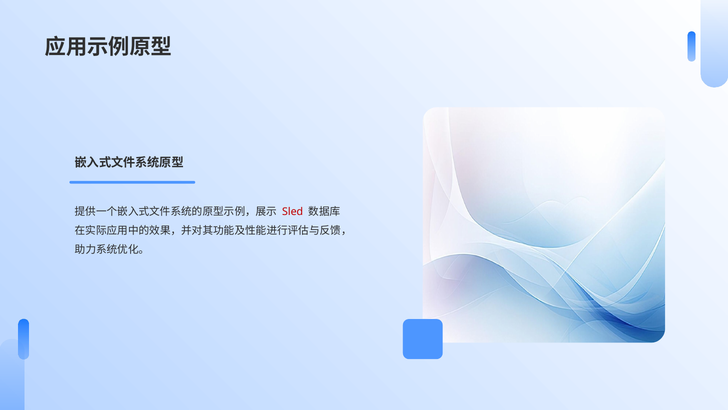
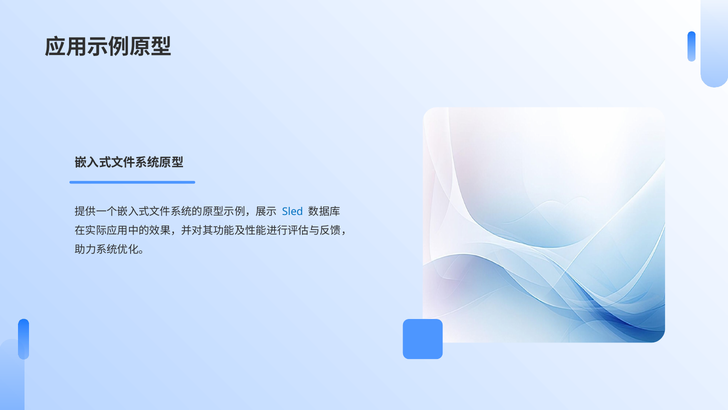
Sled colour: red -> blue
